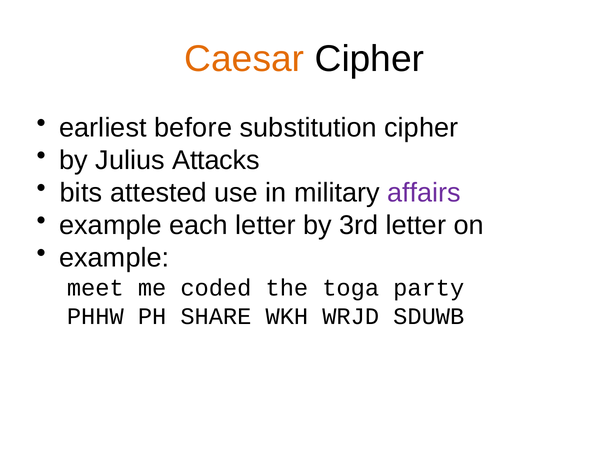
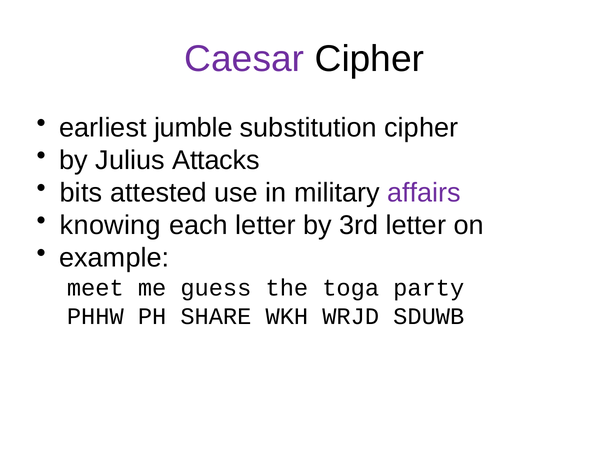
Caesar colour: orange -> purple
before: before -> jumble
example at (111, 225): example -> knowing
coded: coded -> guess
